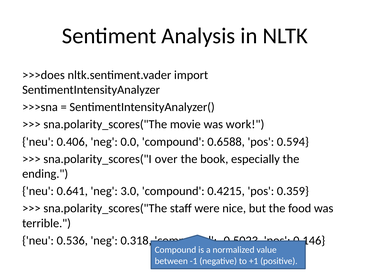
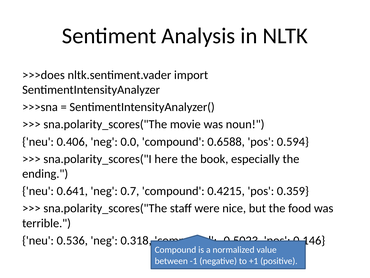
work: work -> noun
over: over -> here
3.0: 3.0 -> 0.7
